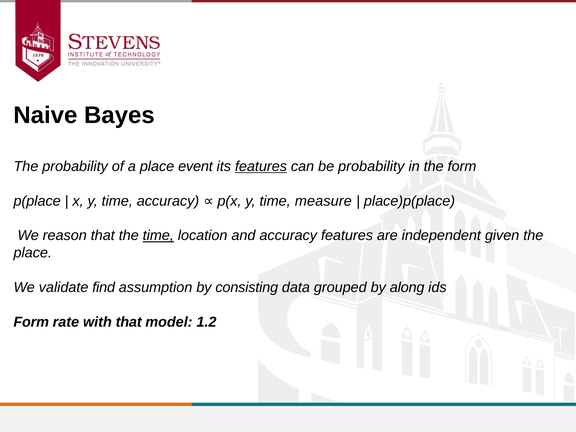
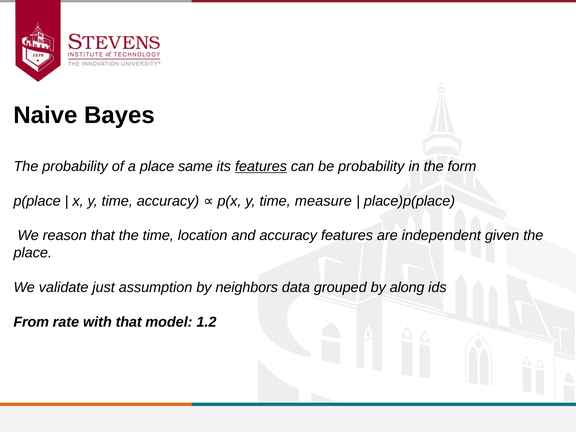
event: event -> same
time at (158, 236) underline: present -> none
find: find -> just
consisting: consisting -> neighbors
Form at (31, 322): Form -> From
